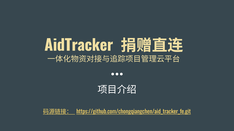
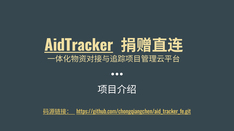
AidTracker underline: none -> present
